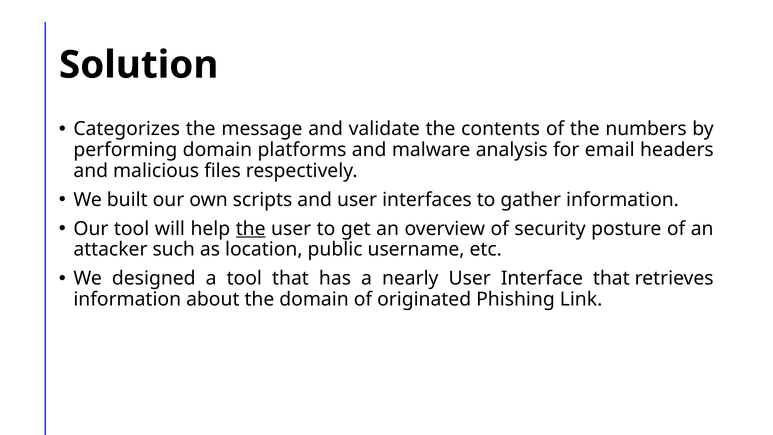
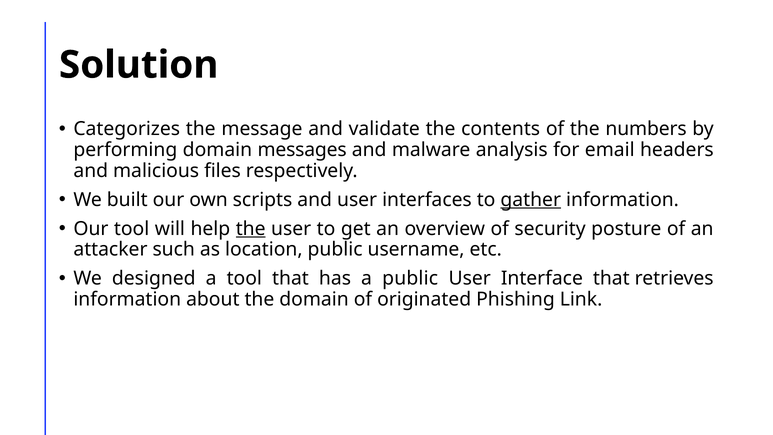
platforms: platforms -> messages
gather underline: none -> present
a nearly: nearly -> public
